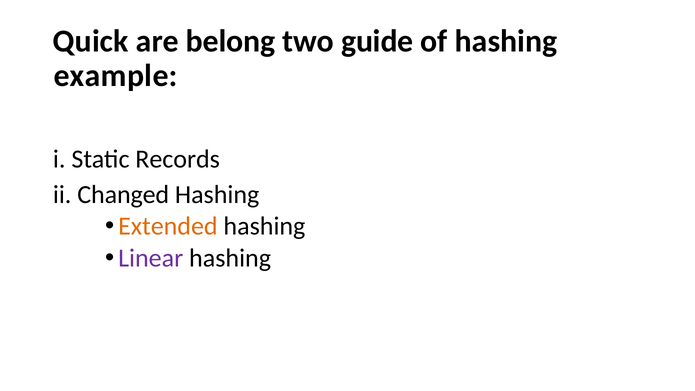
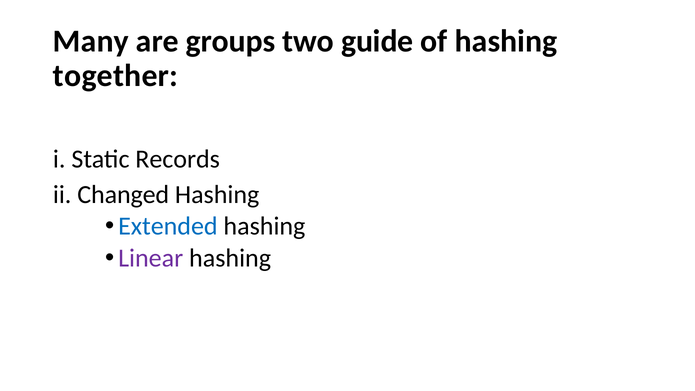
Quick: Quick -> Many
belong: belong -> groups
example: example -> together
Extended colour: orange -> blue
